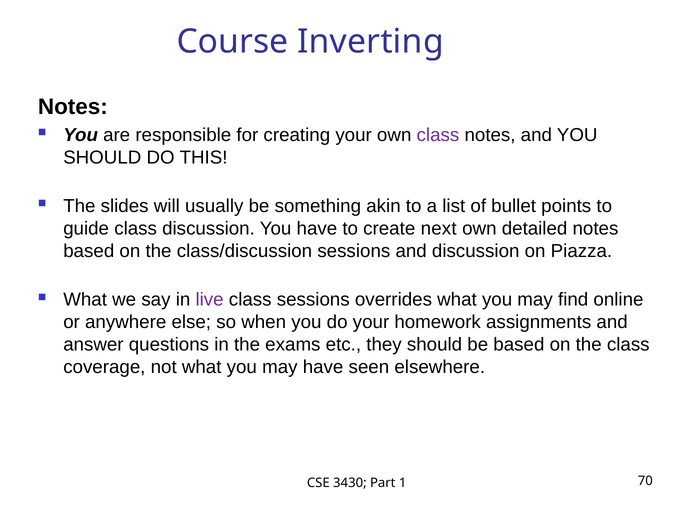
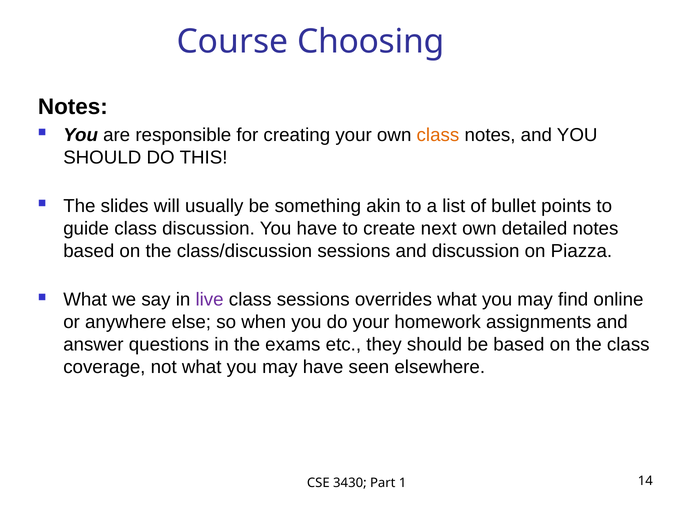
Inverting: Inverting -> Choosing
class at (438, 135) colour: purple -> orange
70: 70 -> 14
